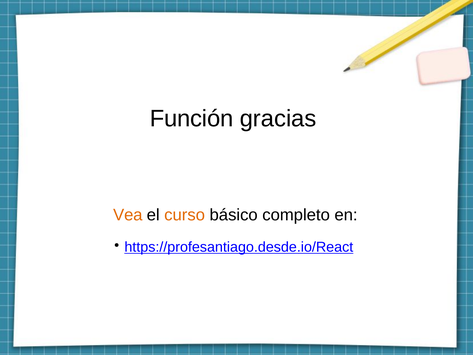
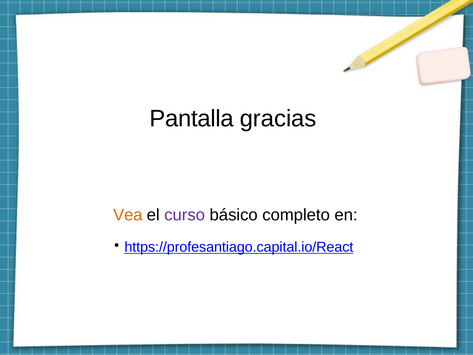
Función: Función -> Pantalla
curso colour: orange -> purple
https://profesantiago.desde.io/React: https://profesantiago.desde.io/React -> https://profesantiago.capital.io/React
